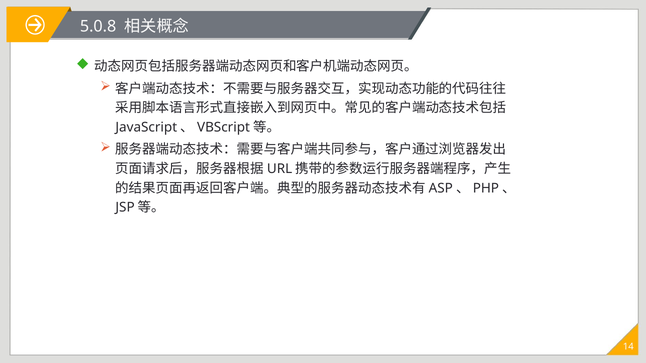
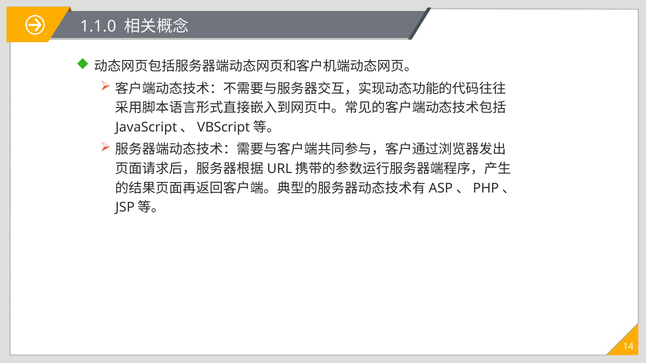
5.0.8: 5.0.8 -> 1.1.0
